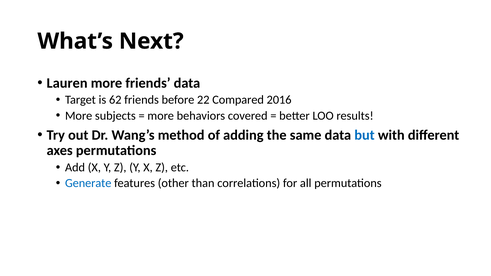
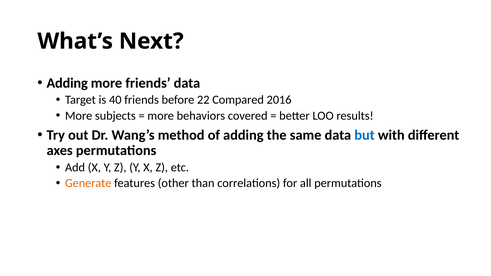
Lauren at (67, 83): Lauren -> Adding
62: 62 -> 40
Generate colour: blue -> orange
